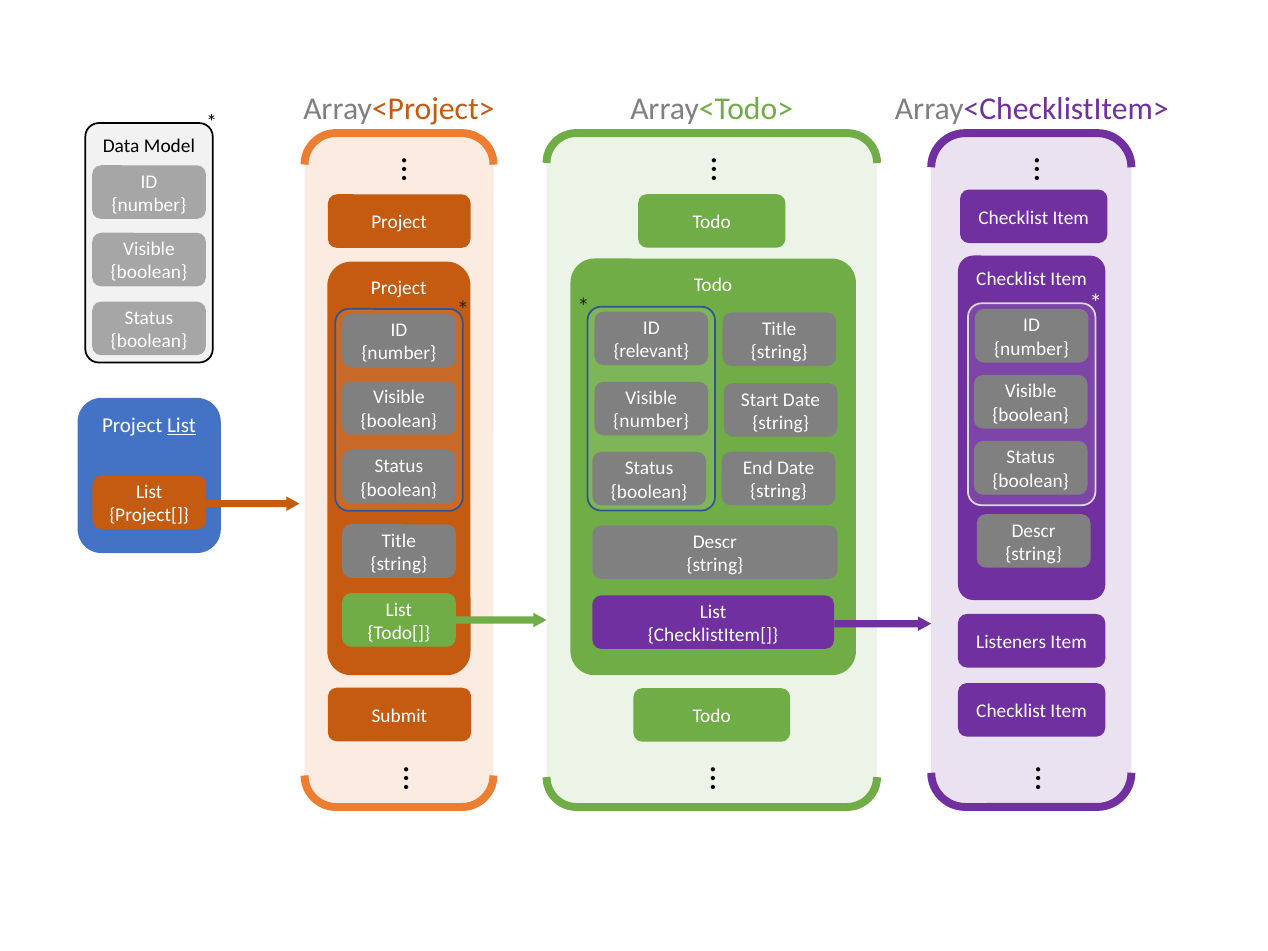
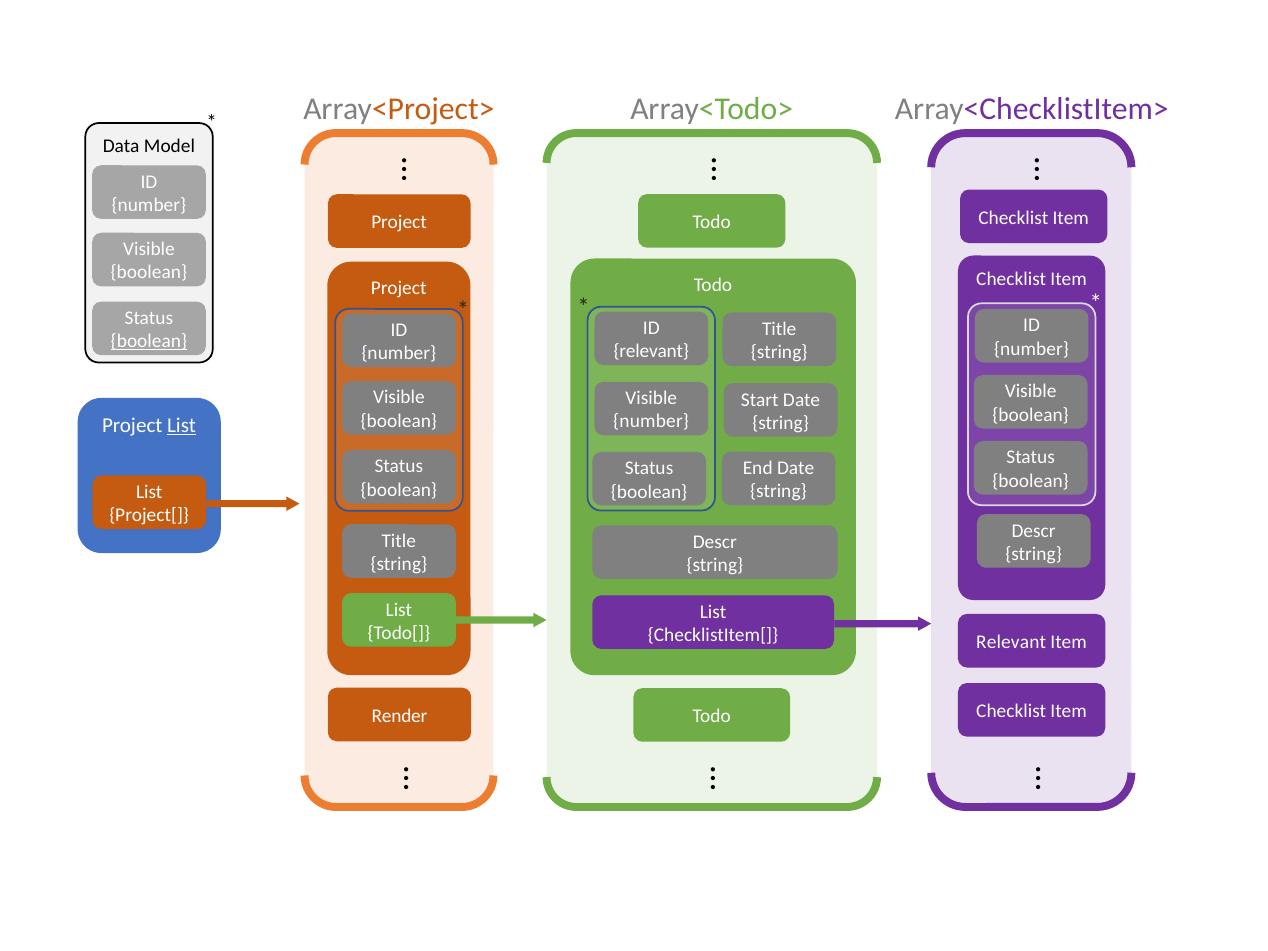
boolean at (149, 341) underline: none -> present
Listeners at (1011, 642): Listeners -> Relevant
Submit: Submit -> Render
